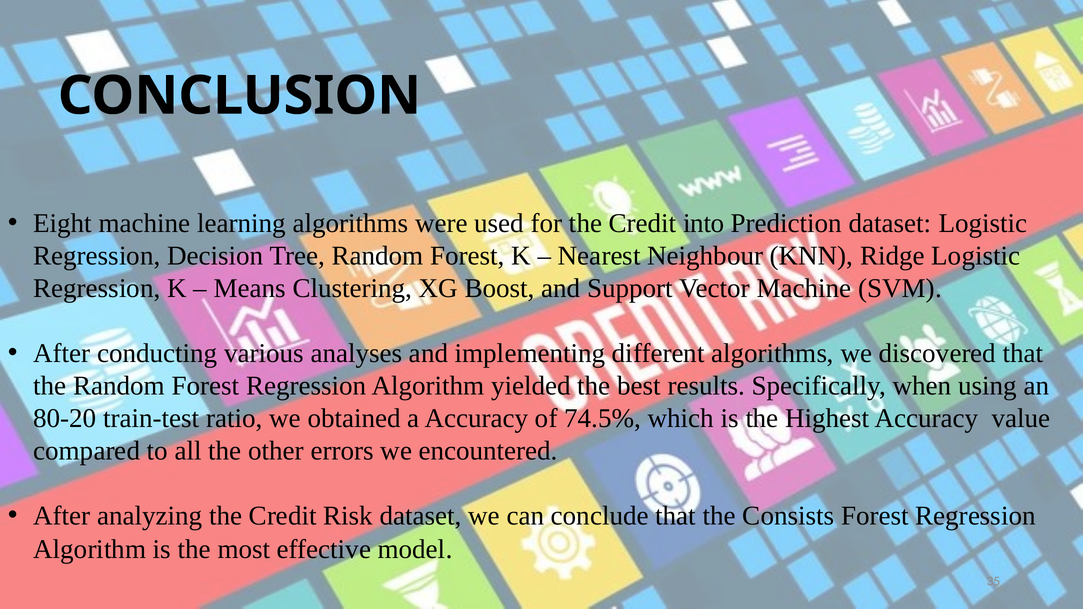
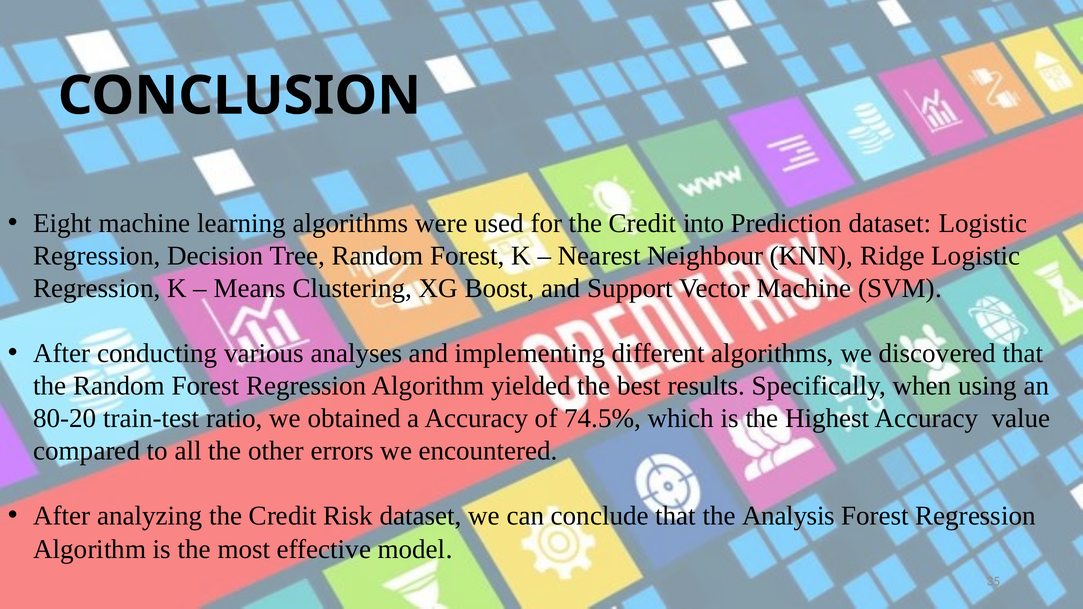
Consists: Consists -> Analysis
